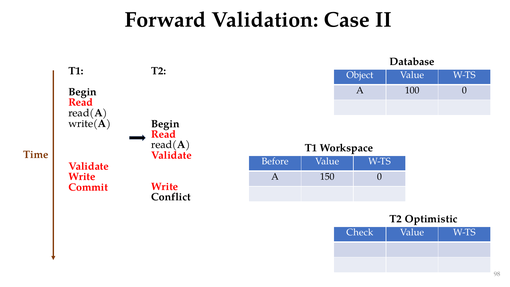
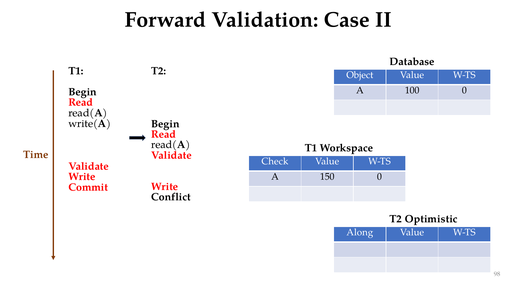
Before: Before -> Check
Check: Check -> Along
